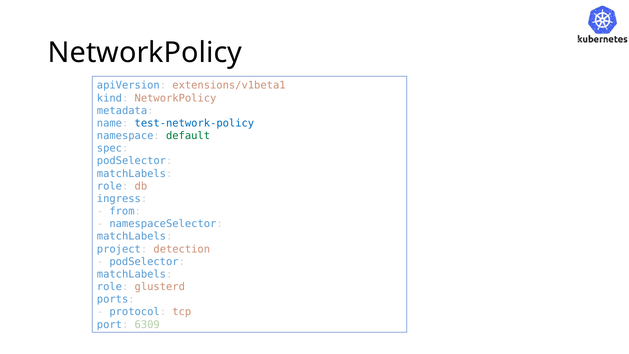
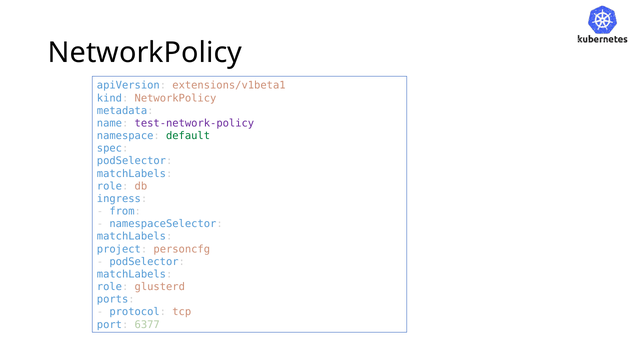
test-network-policy colour: blue -> purple
detection: detection -> personcfg
6309: 6309 -> 6377
